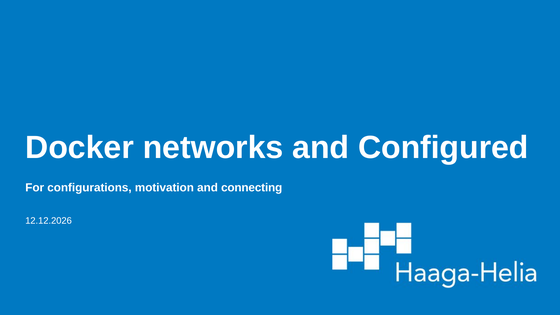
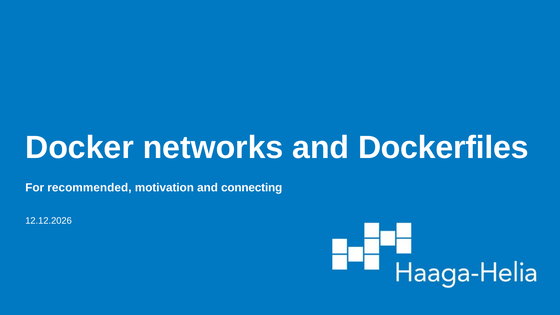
Configured: Configured -> Dockerfiles
configurations: configurations -> recommended
